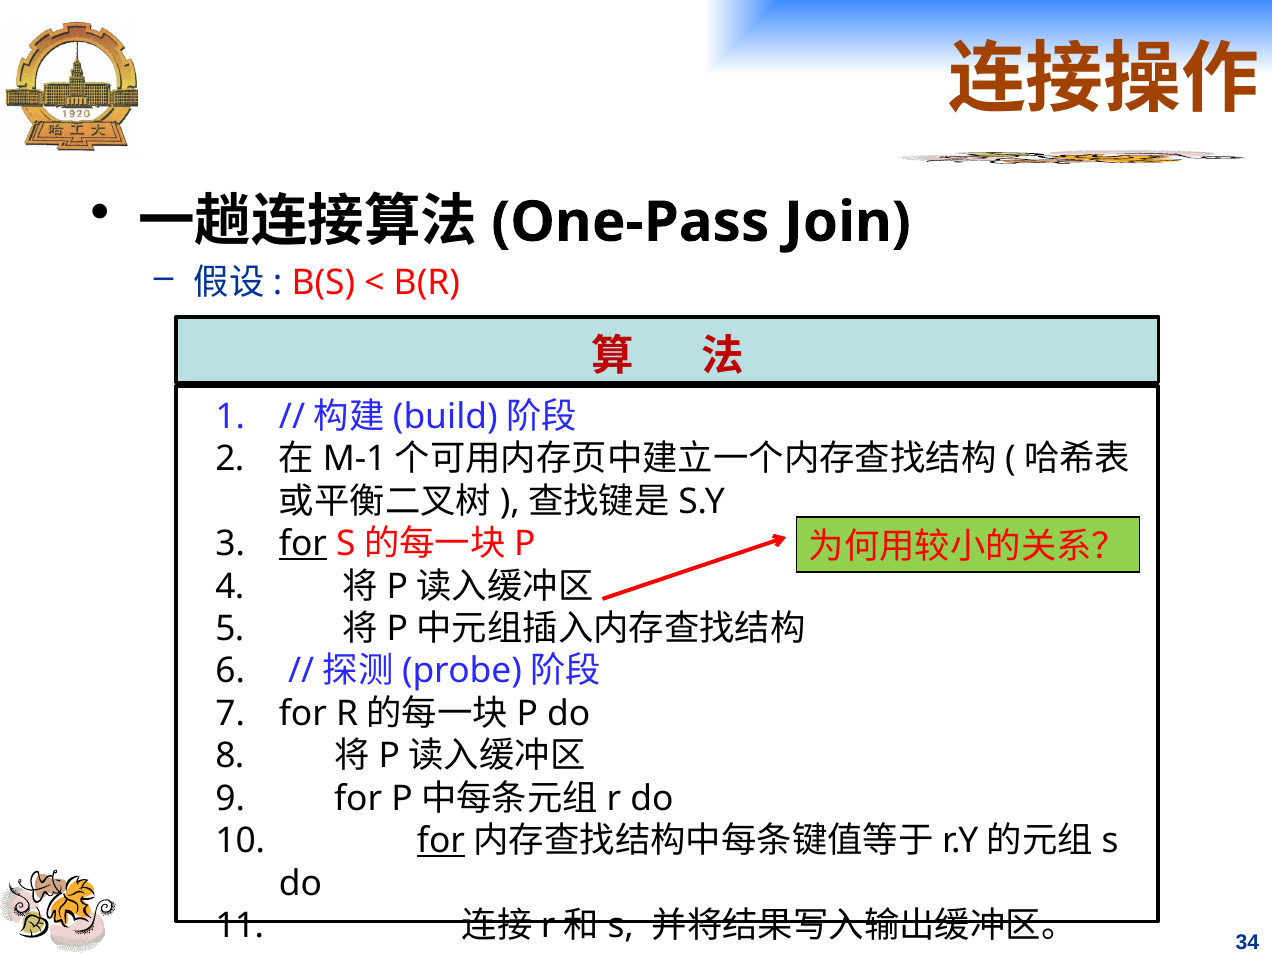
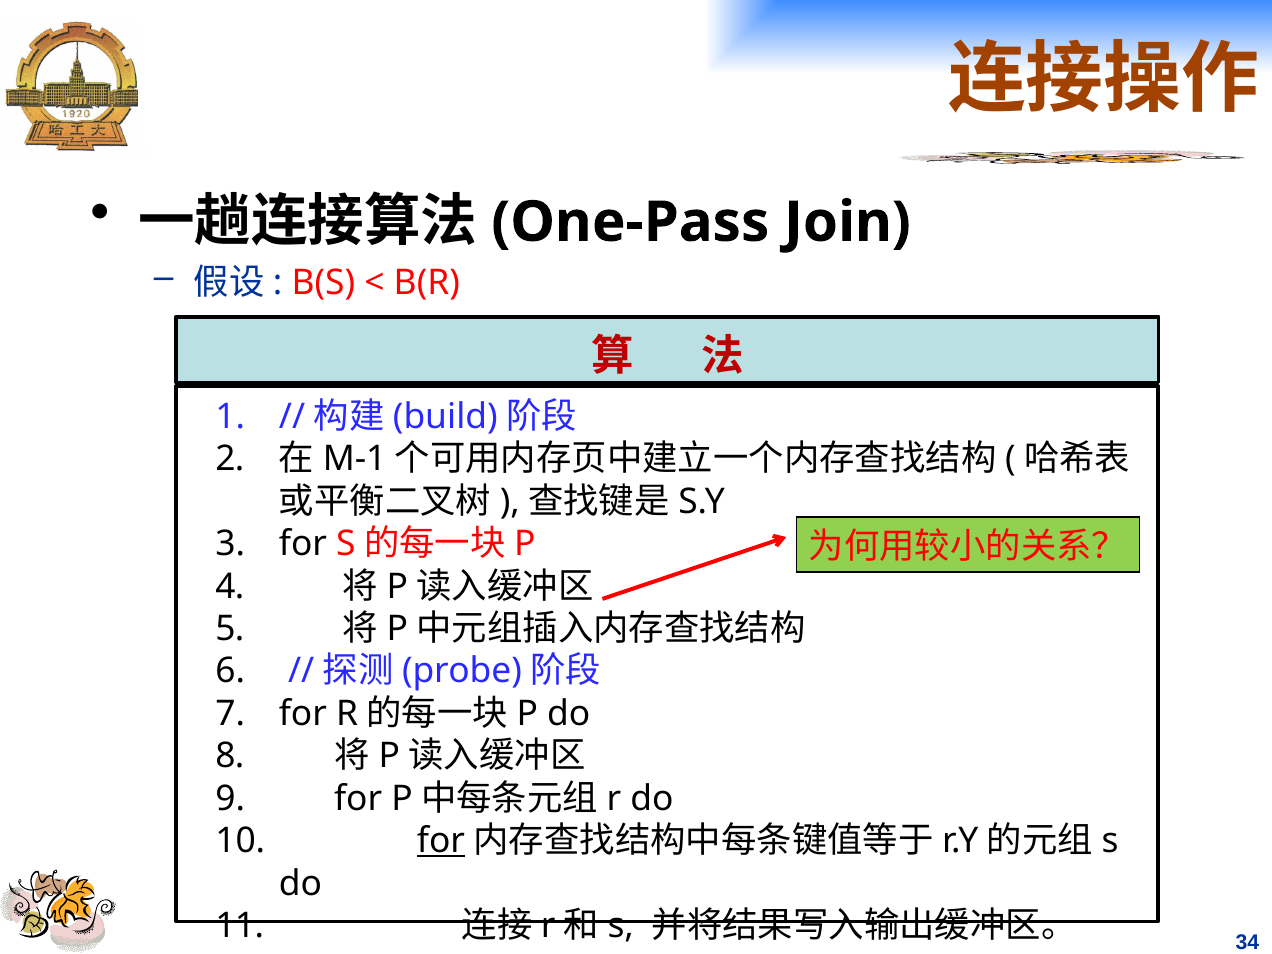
for at (303, 544) underline: present -> none
